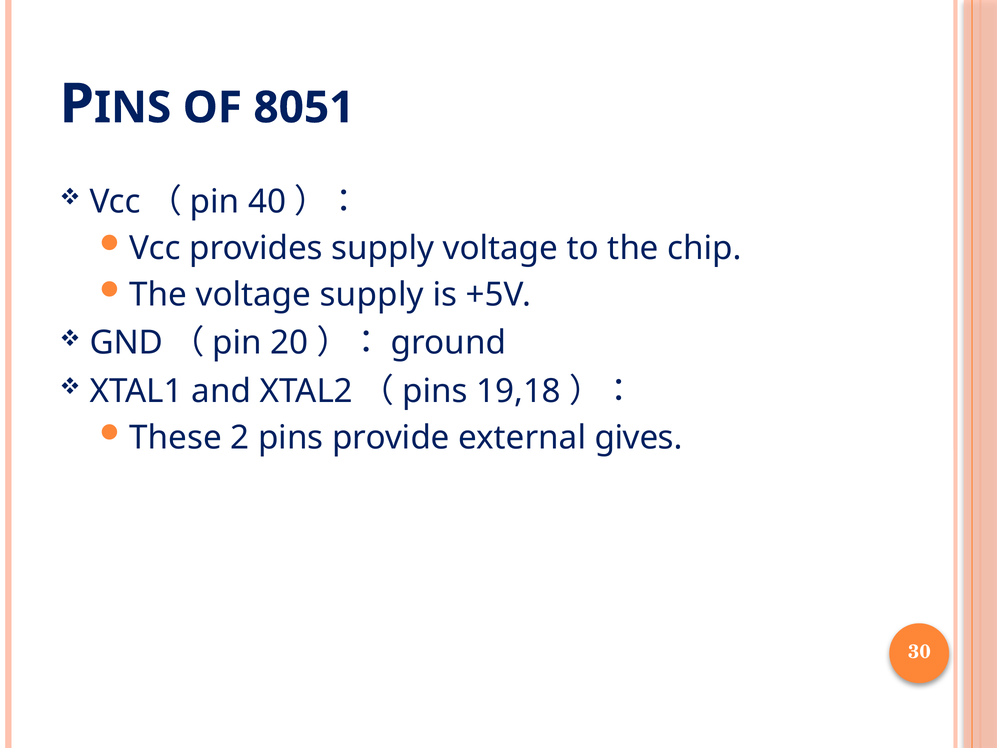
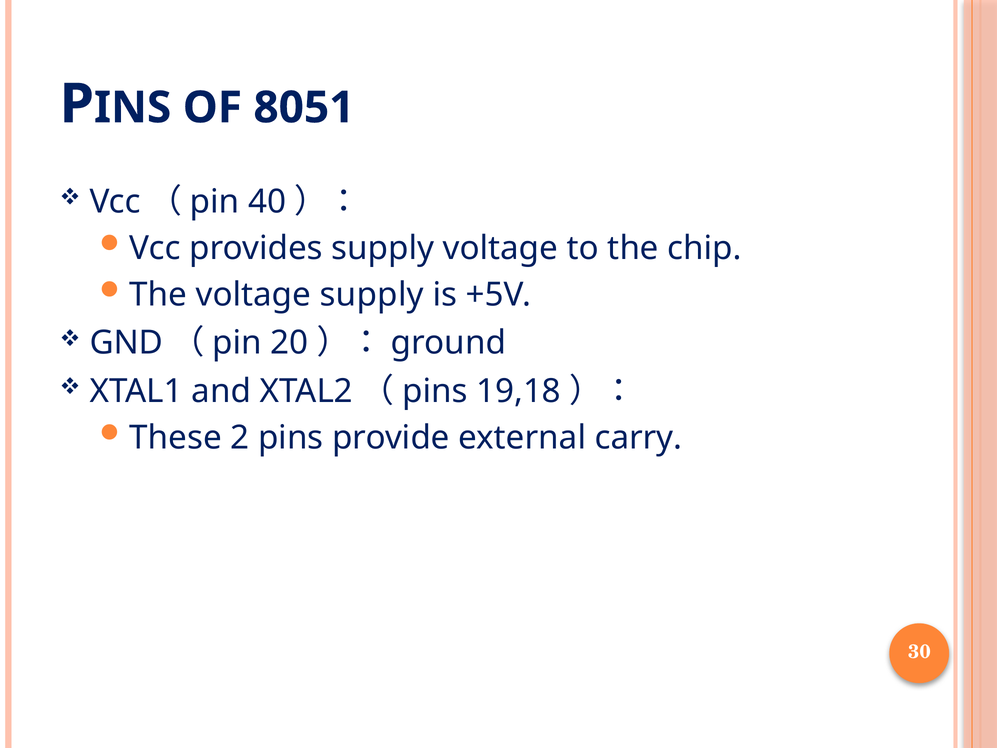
gives: gives -> carry
